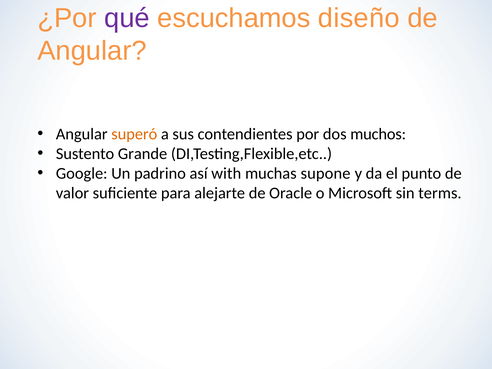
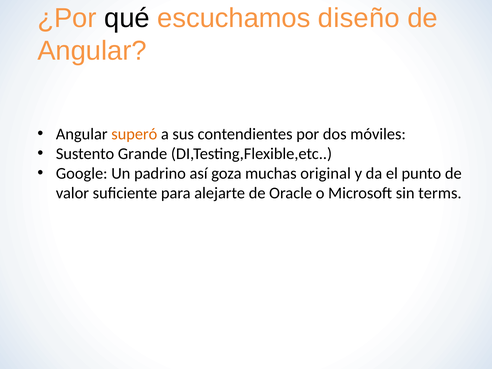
qué colour: purple -> black
muchos: muchos -> móviles
with: with -> goza
supone: supone -> original
